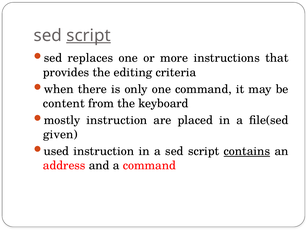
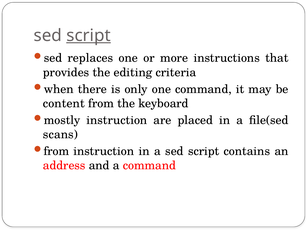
given: given -> scans
used at (56, 151): used -> from
contains underline: present -> none
